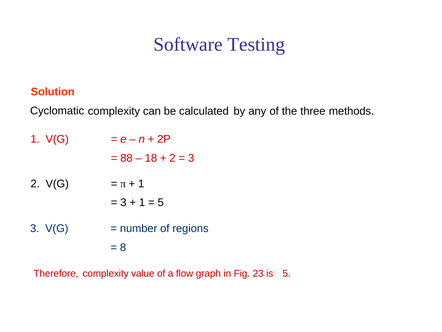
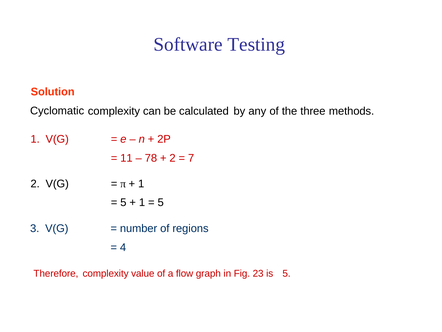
88: 88 -> 11
18: 18 -> 78
3 at (191, 158): 3 -> 7
3 at (123, 202): 3 -> 5
8: 8 -> 4
